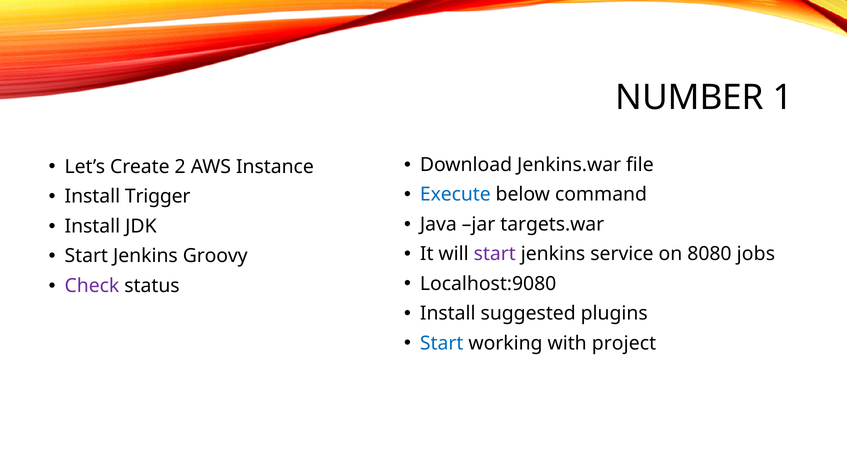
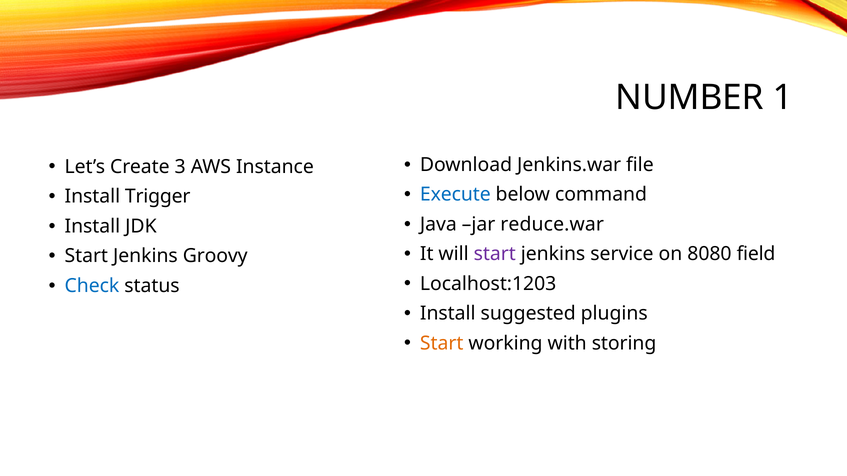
2: 2 -> 3
targets.war: targets.war -> reduce.war
jobs: jobs -> field
Localhost:9080: Localhost:9080 -> Localhost:1203
Check colour: purple -> blue
Start at (442, 344) colour: blue -> orange
project: project -> storing
